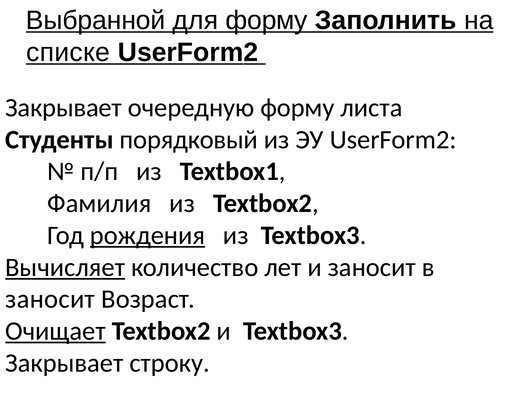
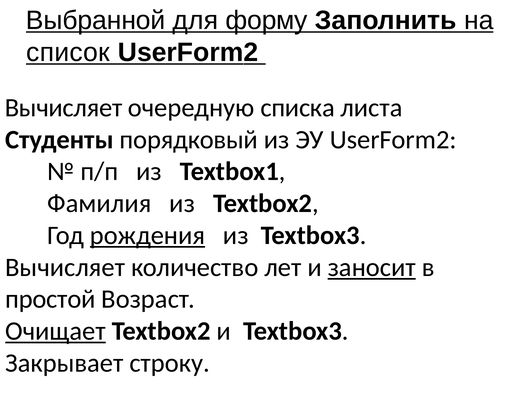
списке: списке -> список
Закрывает at (64, 108): Закрывает -> Вычисляет
очередную форму: форму -> списка
Вычисляет at (65, 267) underline: present -> none
заносит at (372, 267) underline: none -> present
заносит at (50, 299): заносит -> простой
